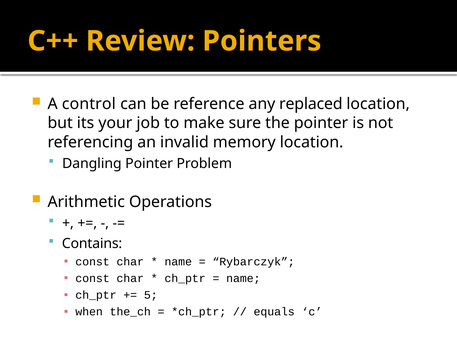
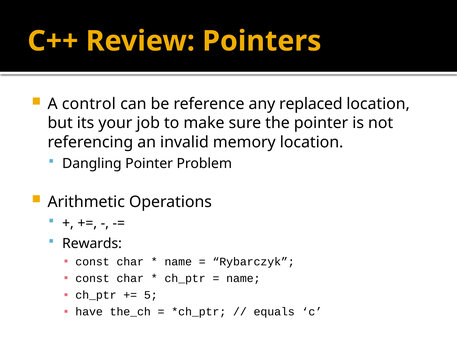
Contains: Contains -> Rewards
when: when -> have
